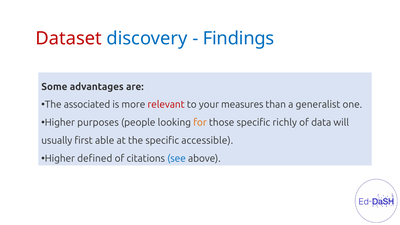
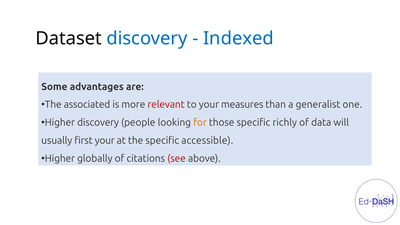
Dataset colour: red -> black
Findings: Findings -> Indexed
Higher purposes: purposes -> discovery
first able: able -> your
defined: defined -> globally
see colour: blue -> red
